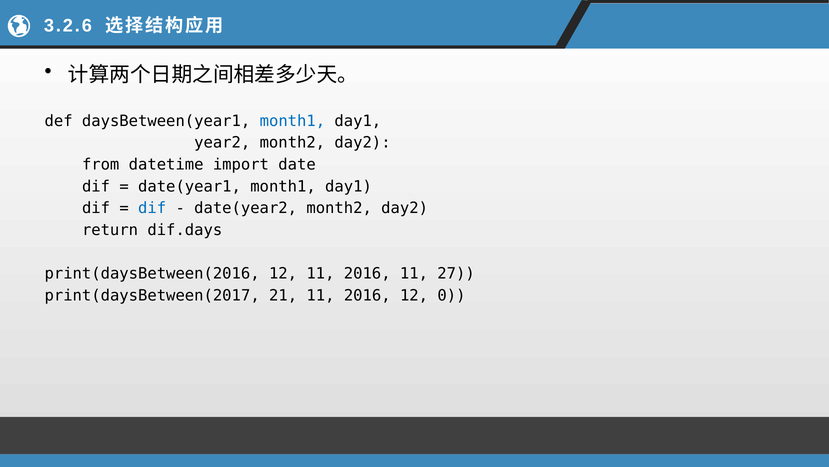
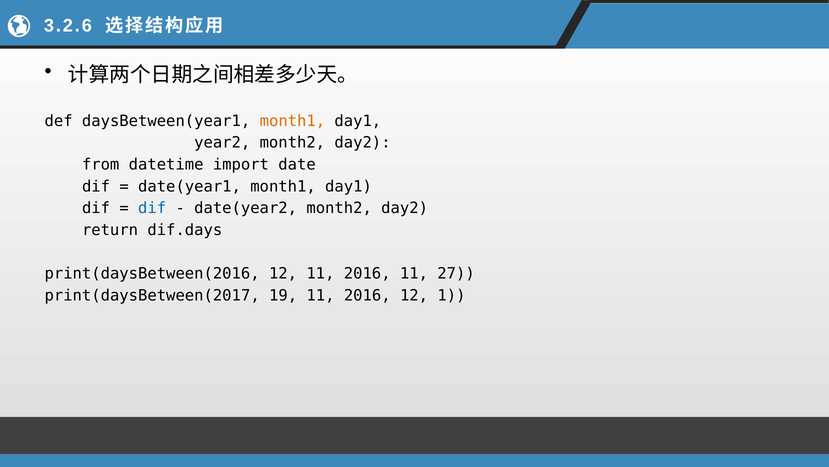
month1 at (292, 121) colour: blue -> orange
21: 21 -> 19
0: 0 -> 1
